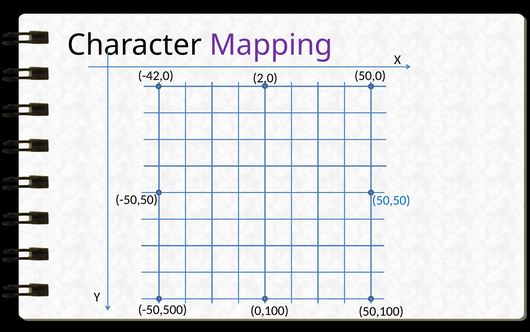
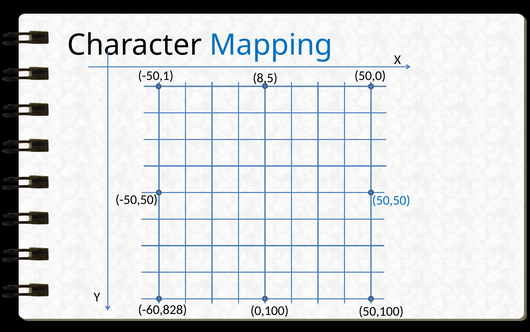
Mapping colour: purple -> blue
-42,0: -42,0 -> -50,1
2,0: 2,0 -> 8,5
-50,500: -50,500 -> -60,828
